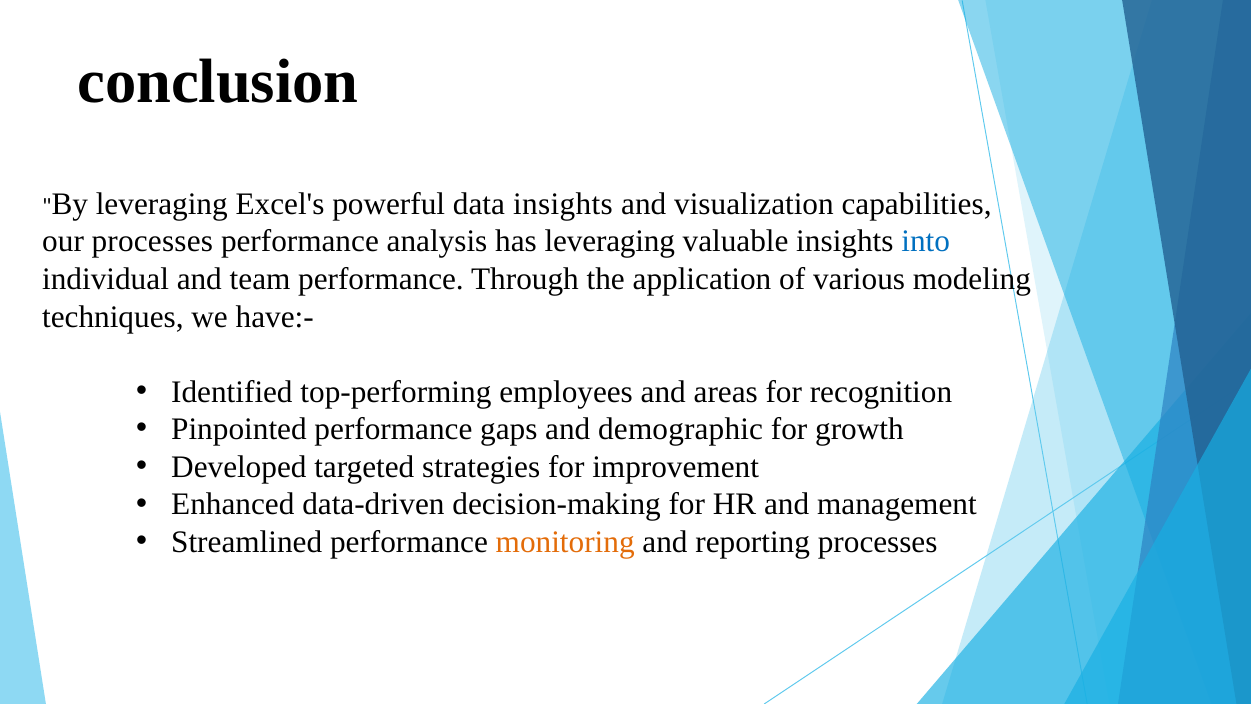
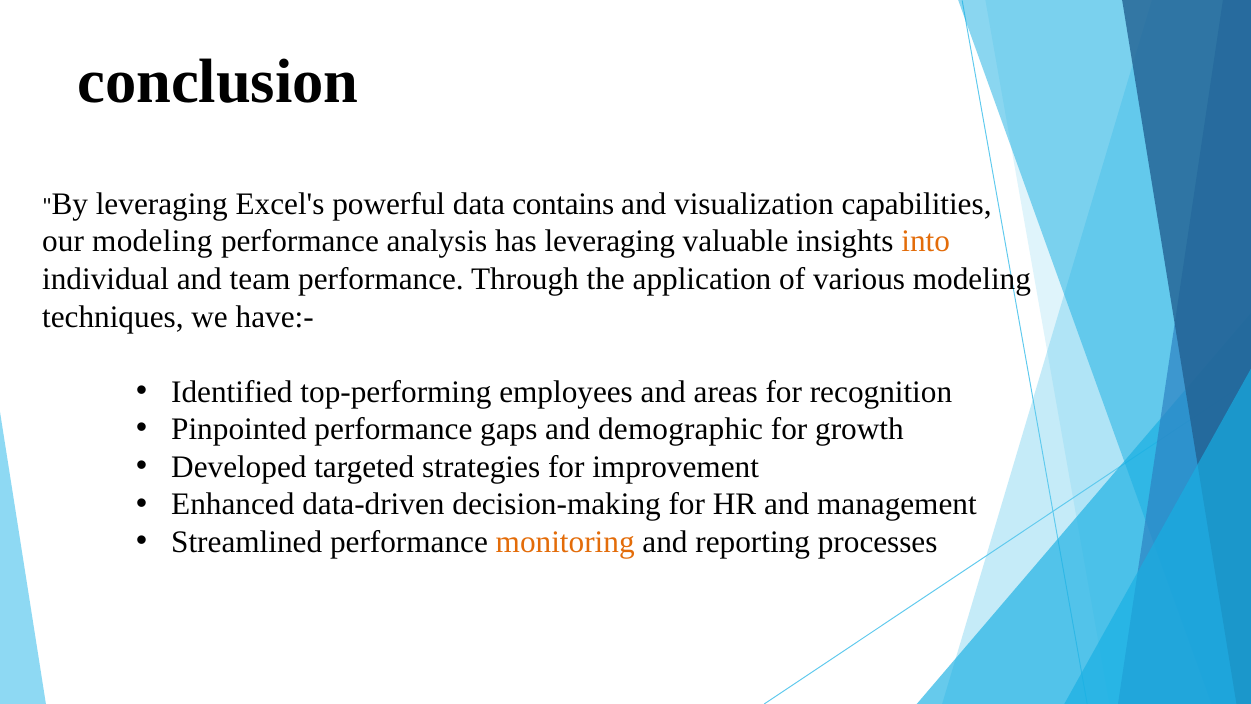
data insights: insights -> contains
our processes: processes -> modeling
into colour: blue -> orange
